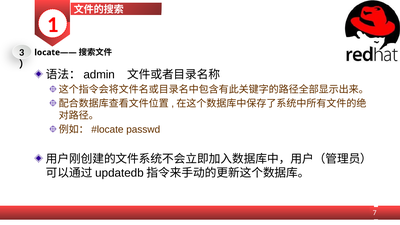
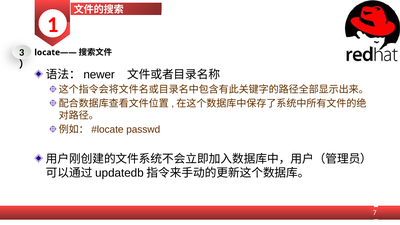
admin: admin -> newer
